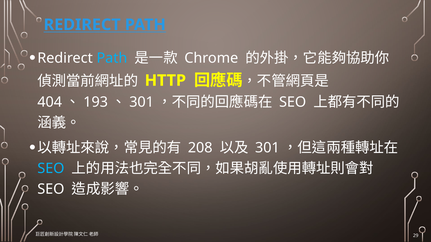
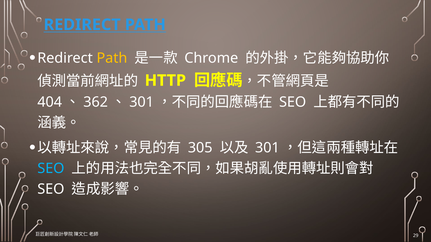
Path at (112, 58) colour: light blue -> yellow
193: 193 -> 362
208: 208 -> 305
